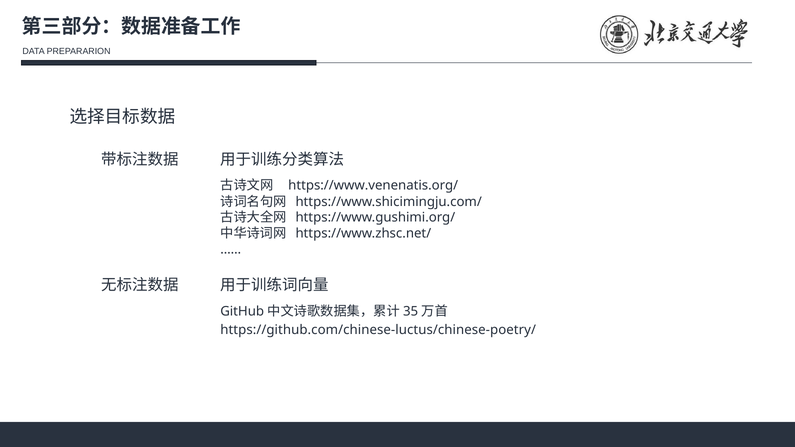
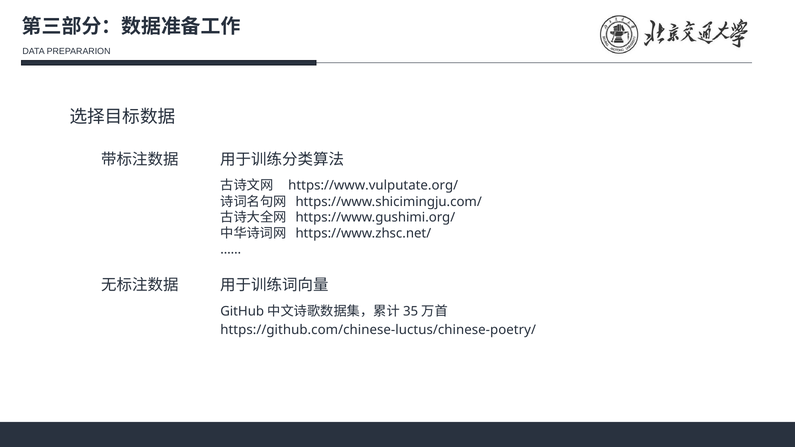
https://www.venenatis.org/: https://www.venenatis.org/ -> https://www.vulputate.org/
